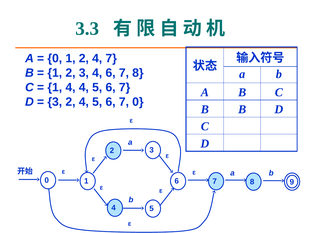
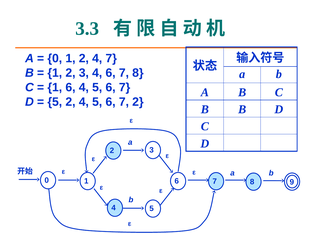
1 4: 4 -> 6
3 at (55, 102): 3 -> 5
7 0: 0 -> 2
